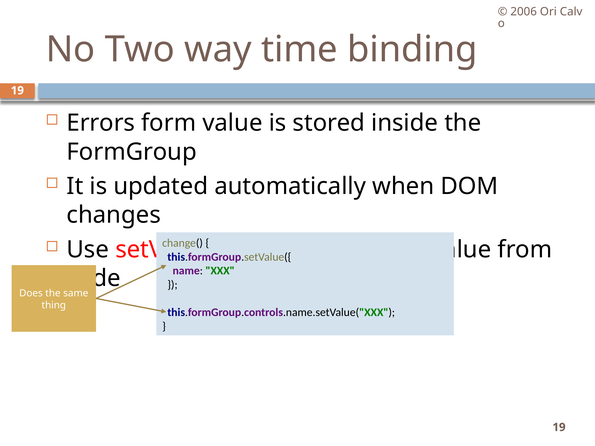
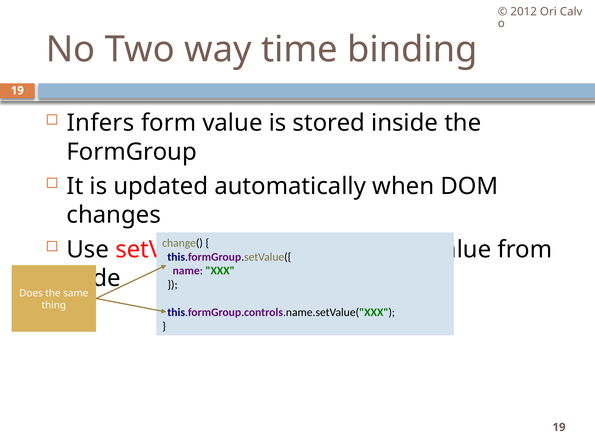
2006: 2006 -> 2012
Errors: Errors -> Infers
